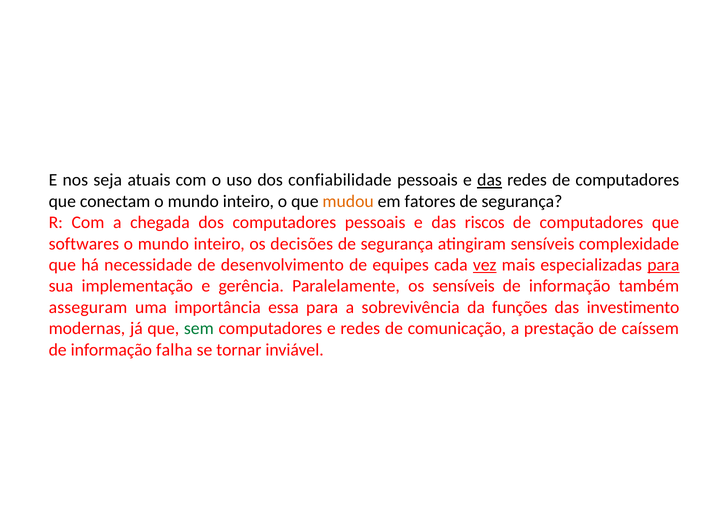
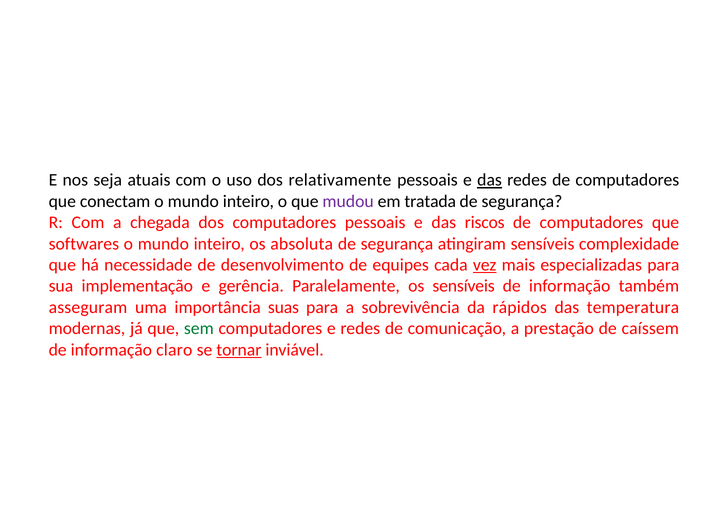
confiabilidade: confiabilidade -> relativamente
mudou colour: orange -> purple
fatores: fatores -> tratada
decisões: decisões -> absoluta
para at (663, 265) underline: present -> none
essa: essa -> suas
funções: funções -> rápidos
investimento: investimento -> temperatura
falha: falha -> claro
tornar underline: none -> present
